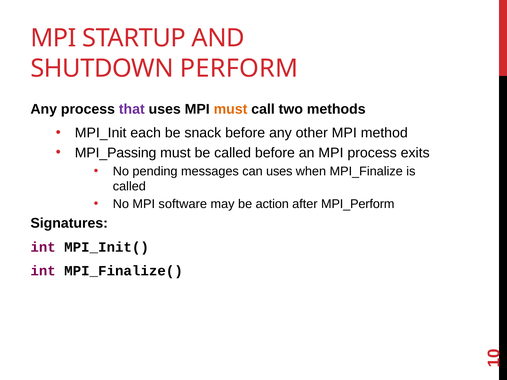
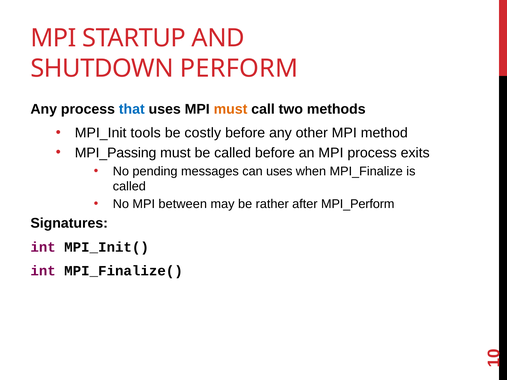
that colour: purple -> blue
each: each -> tools
snack: snack -> costly
software: software -> between
action: action -> rather
